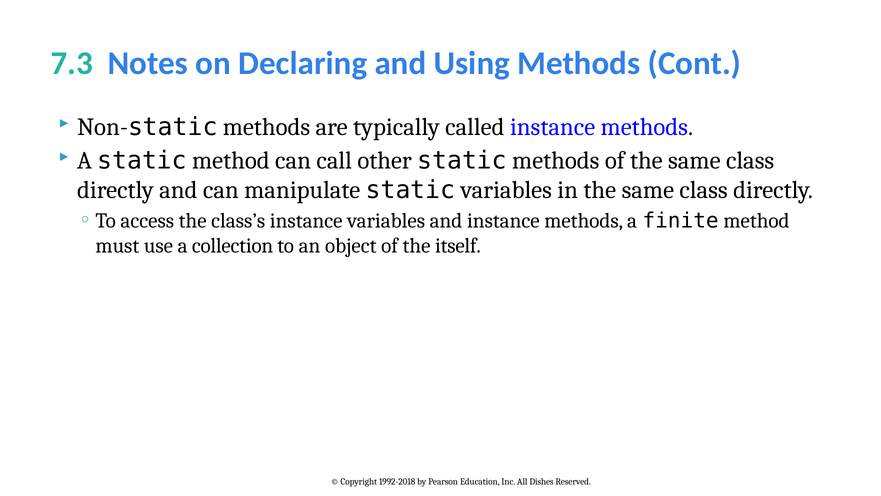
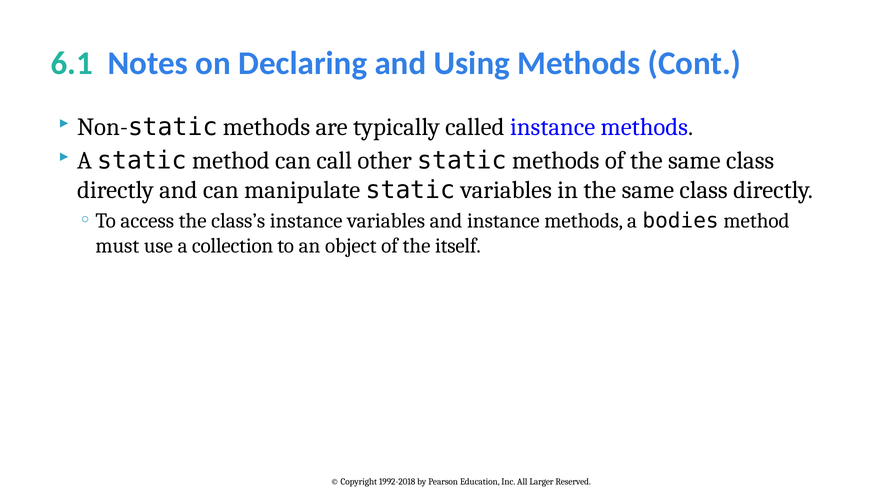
7.3: 7.3 -> 6.1
finite: finite -> bodies
Dishes: Dishes -> Larger
